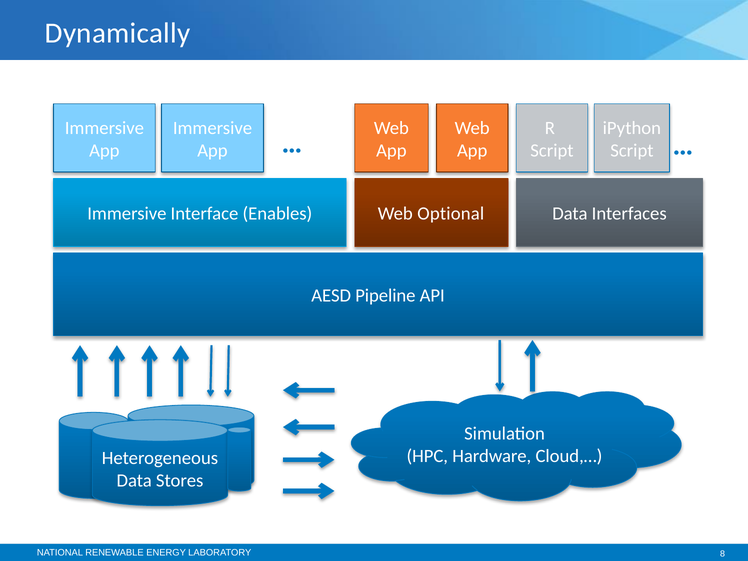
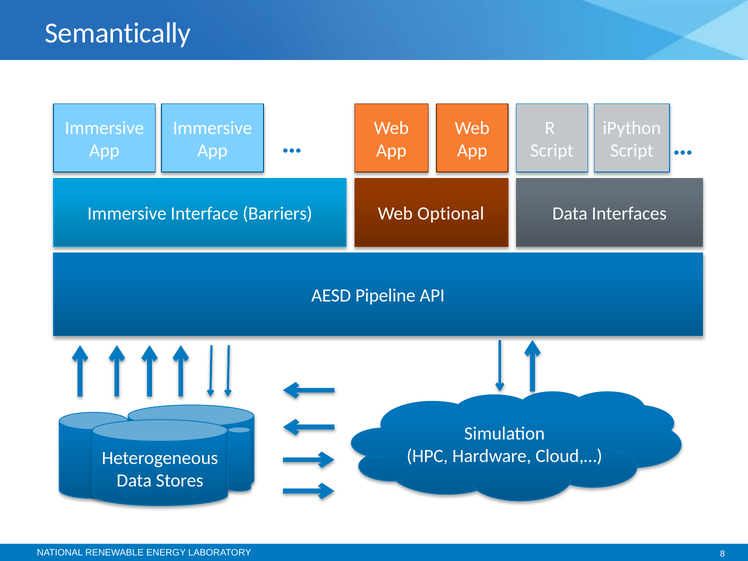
Dynamically: Dynamically -> Semantically
Enables: Enables -> Barriers
